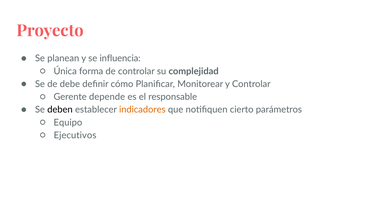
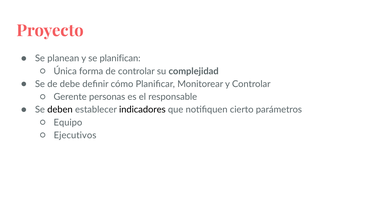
influencia: influencia -> planifican
depende: depende -> personas
indicadores colour: orange -> black
